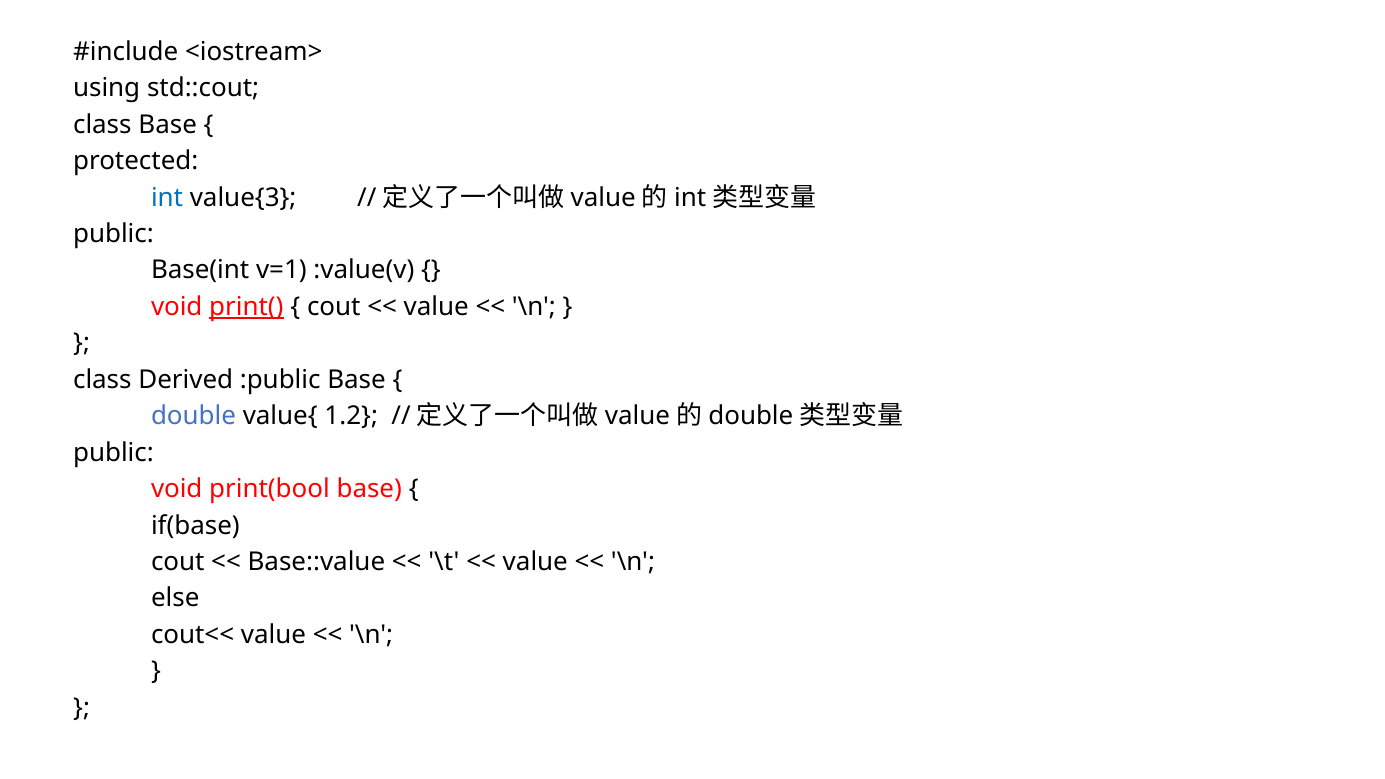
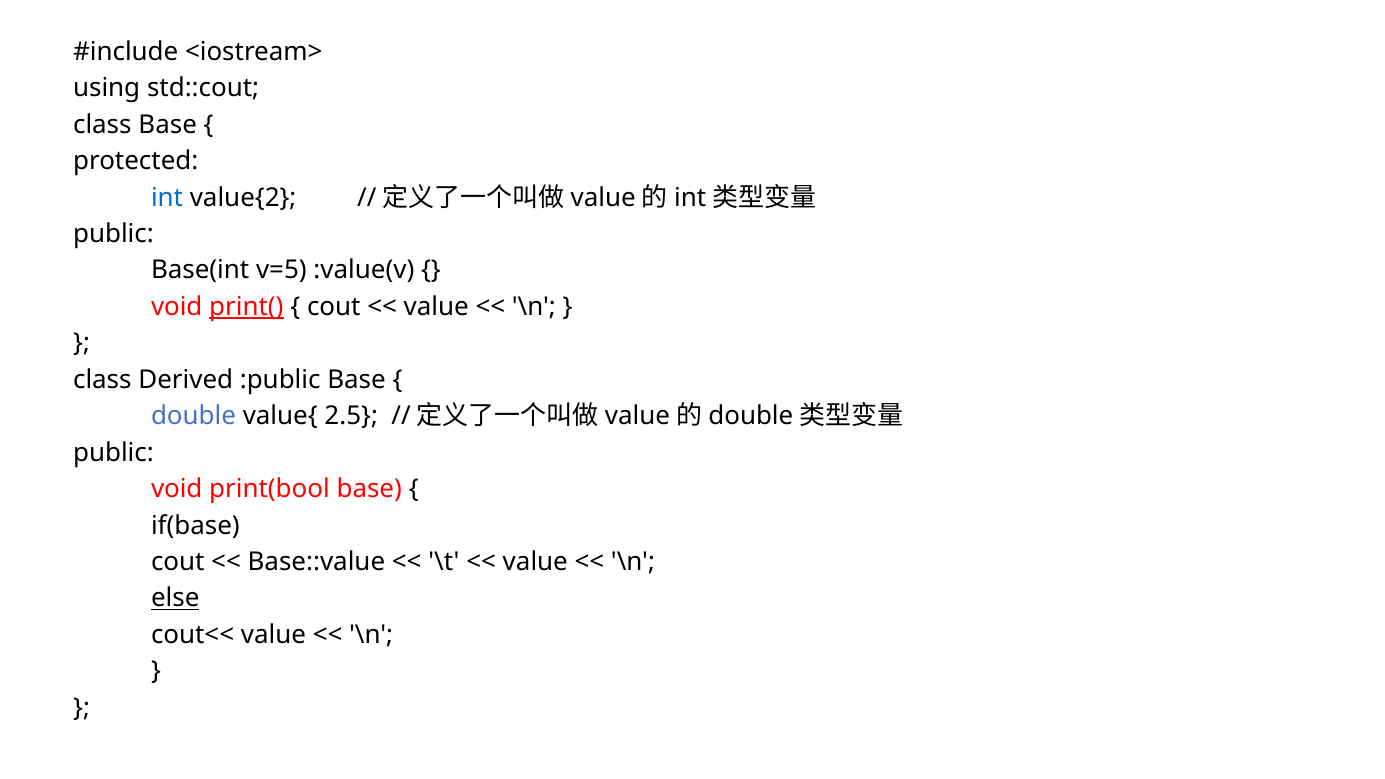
value{3: value{3 -> value{2
v=1: v=1 -> v=5
1.2: 1.2 -> 2.5
else underline: none -> present
